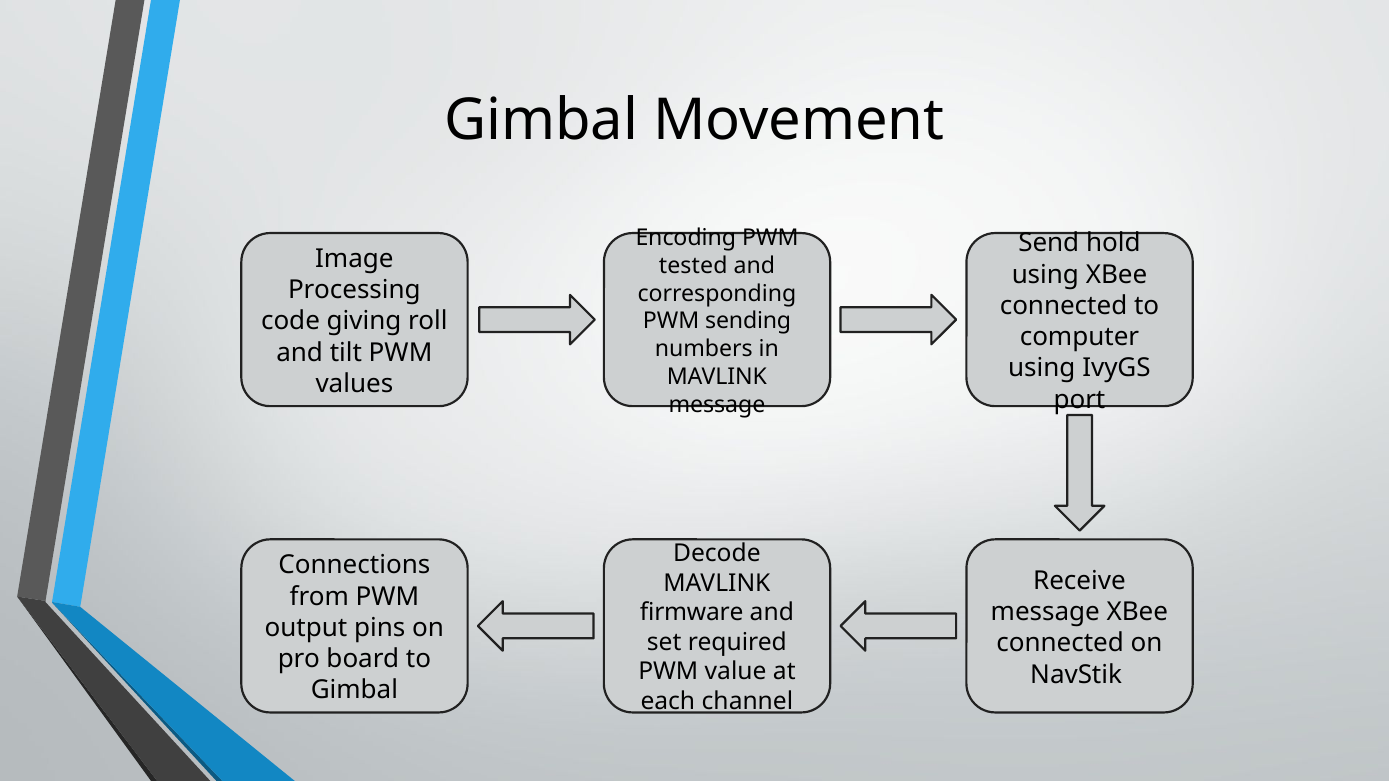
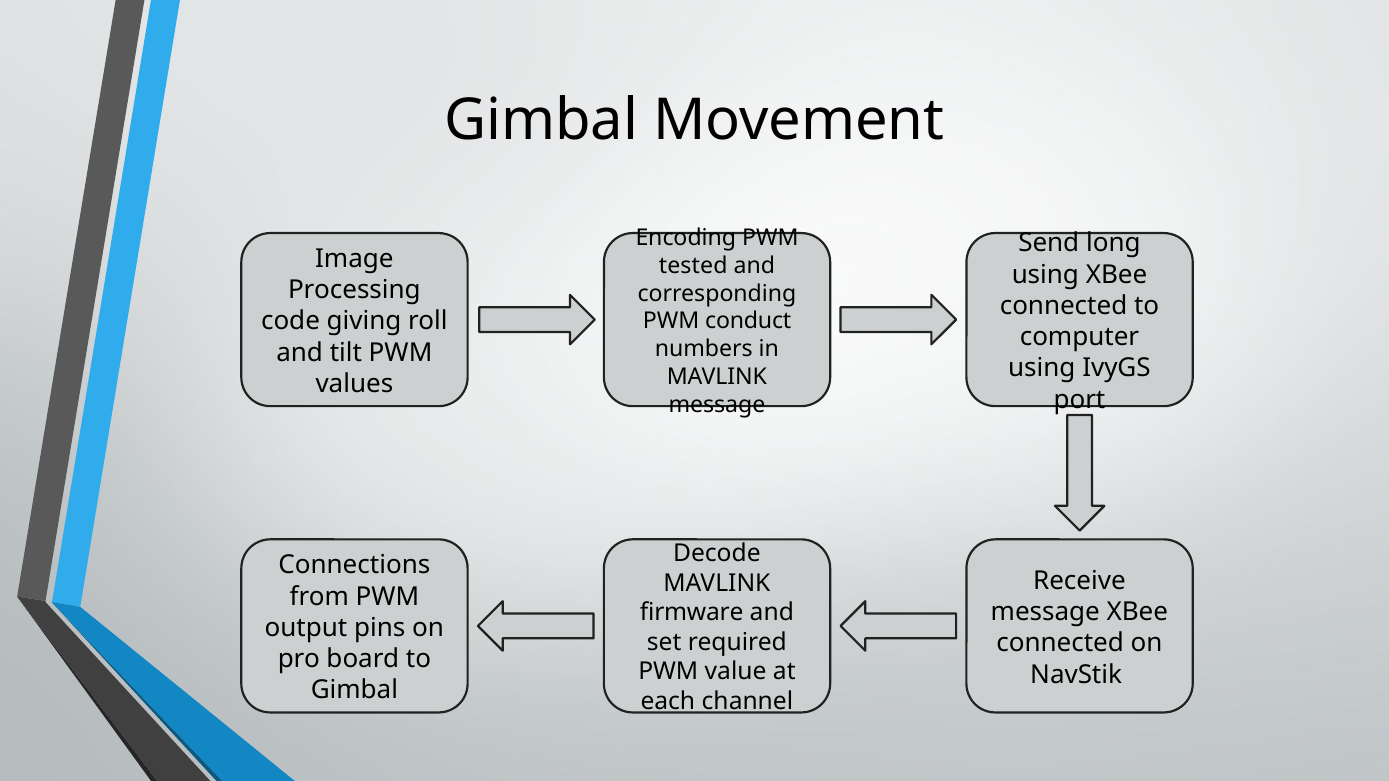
hold: hold -> long
sending: sending -> conduct
